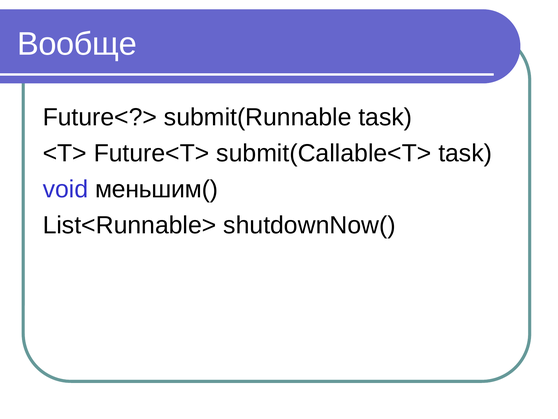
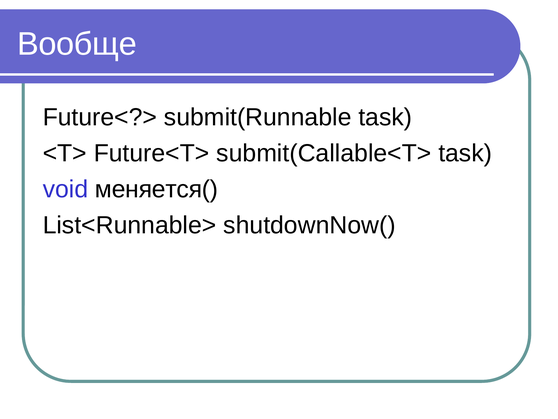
меньшим(: меньшим( -> меняется(
